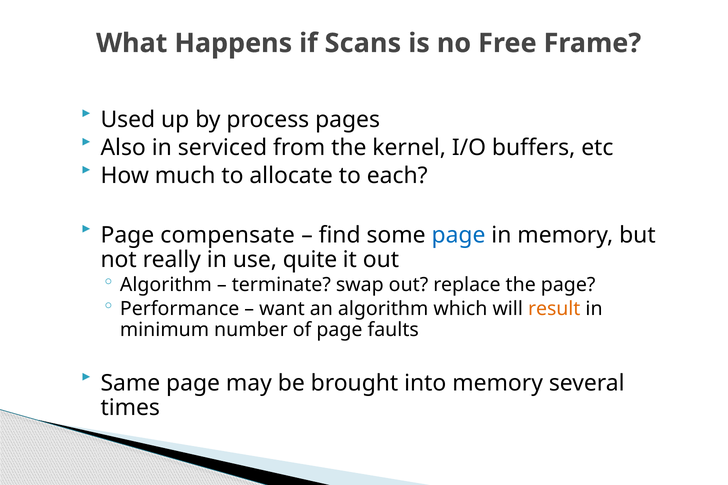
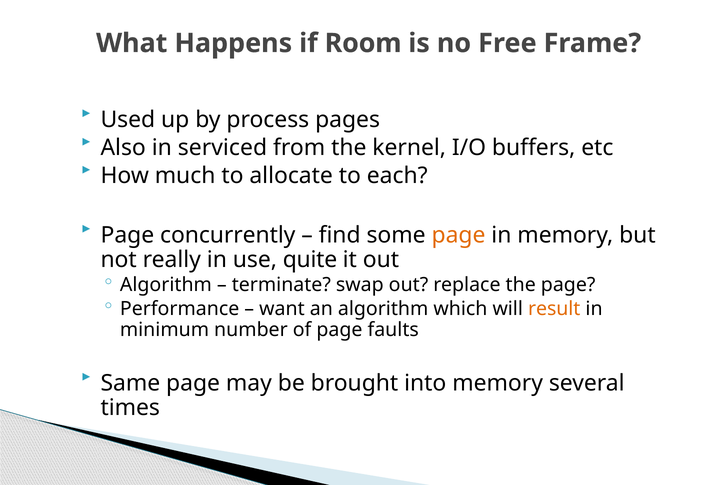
Scans: Scans -> Room
compensate: compensate -> concurrently
page at (459, 235) colour: blue -> orange
